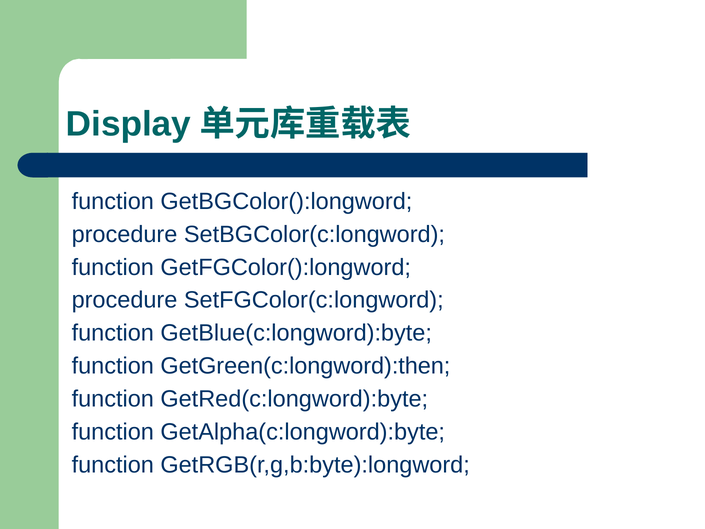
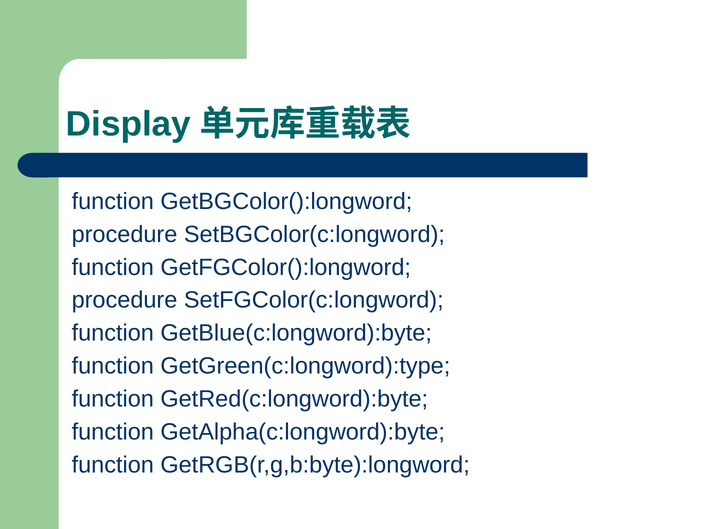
GetGreen(c:longword):then: GetGreen(c:longword):then -> GetGreen(c:longword):type
